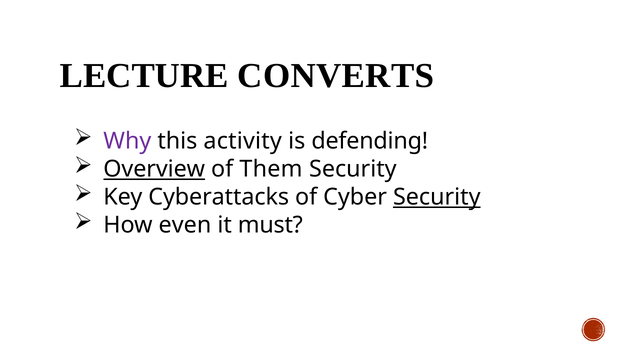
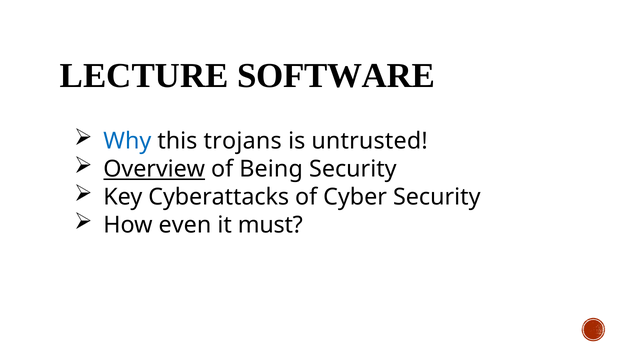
CONVERTS: CONVERTS -> SOFTWARE
Why colour: purple -> blue
activity: activity -> trojans
defending: defending -> untrusted
Them: Them -> Being
Security at (437, 197) underline: present -> none
